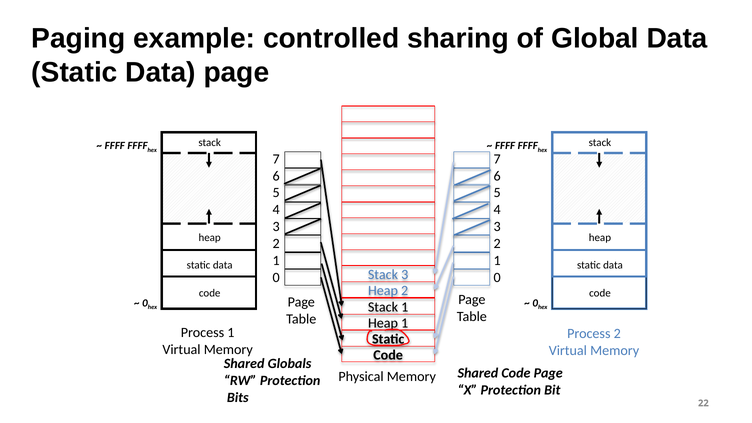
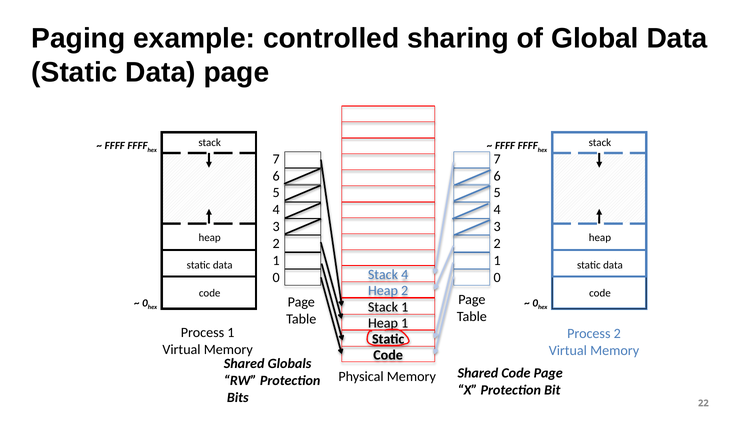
Stack 3: 3 -> 4
